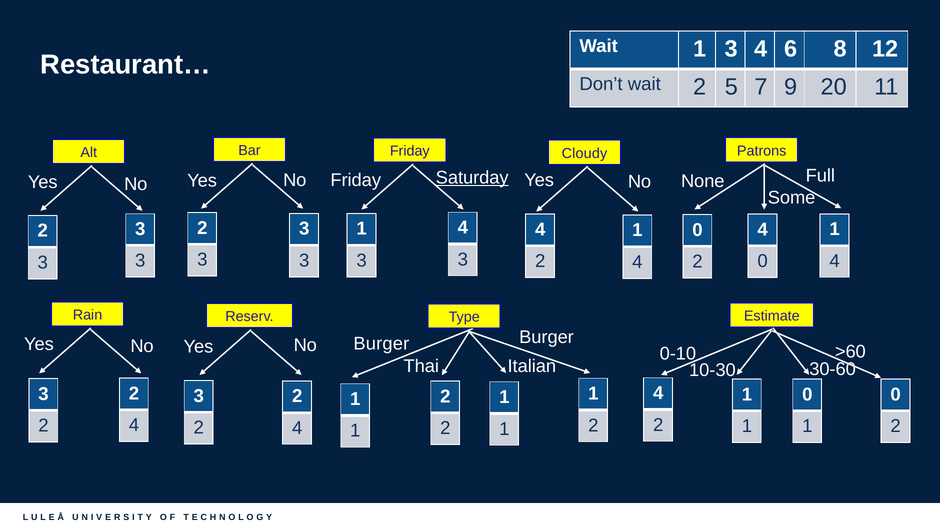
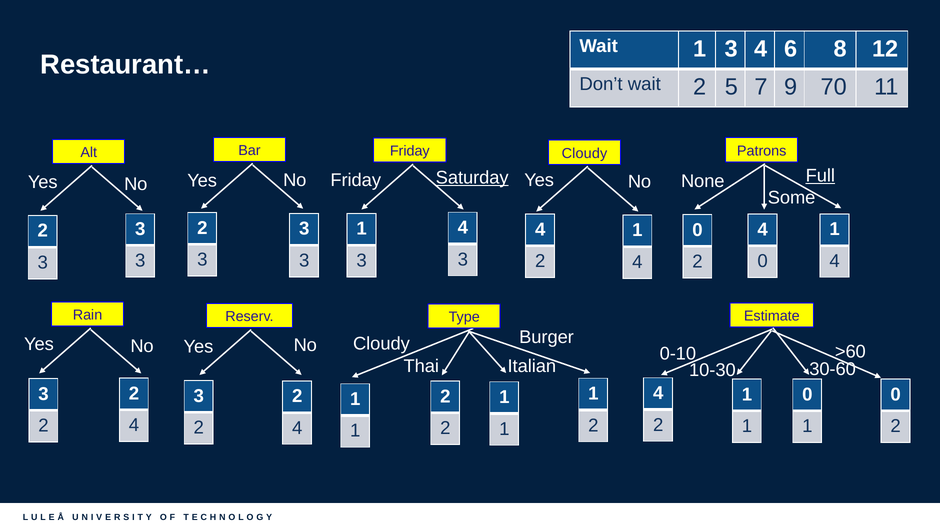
20: 20 -> 70
Full underline: none -> present
Yes Burger: Burger -> Cloudy
